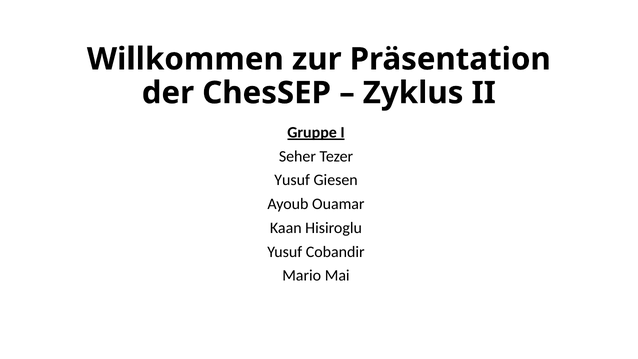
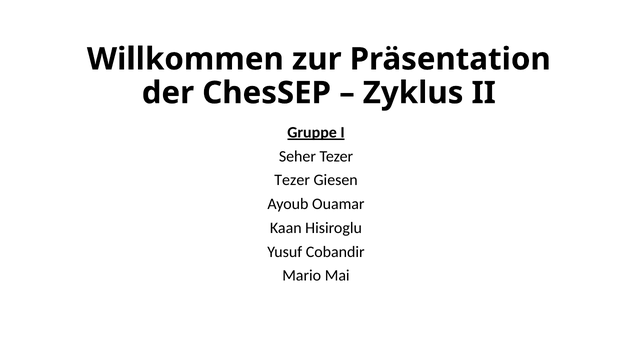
Yusuf at (292, 180): Yusuf -> Tezer
